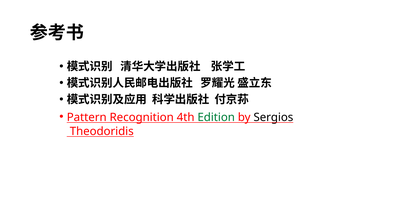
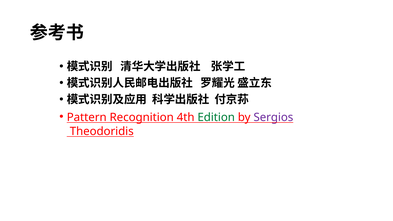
Sergios colour: black -> purple
